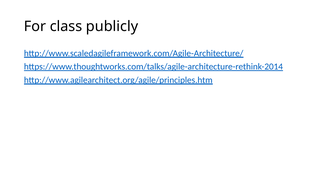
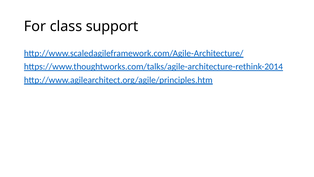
publicly: publicly -> support
